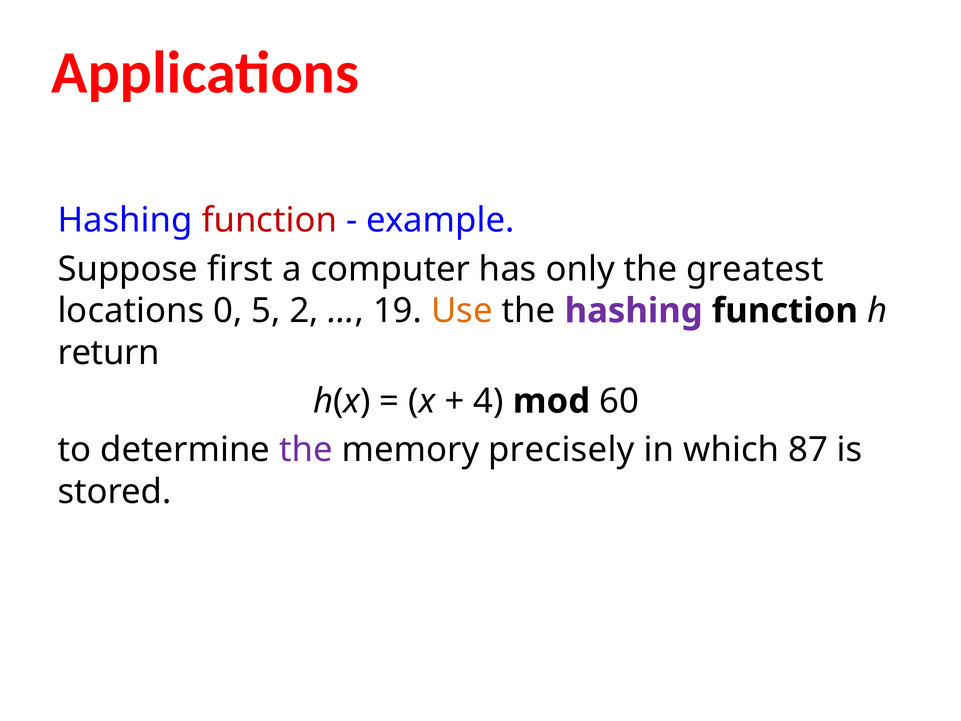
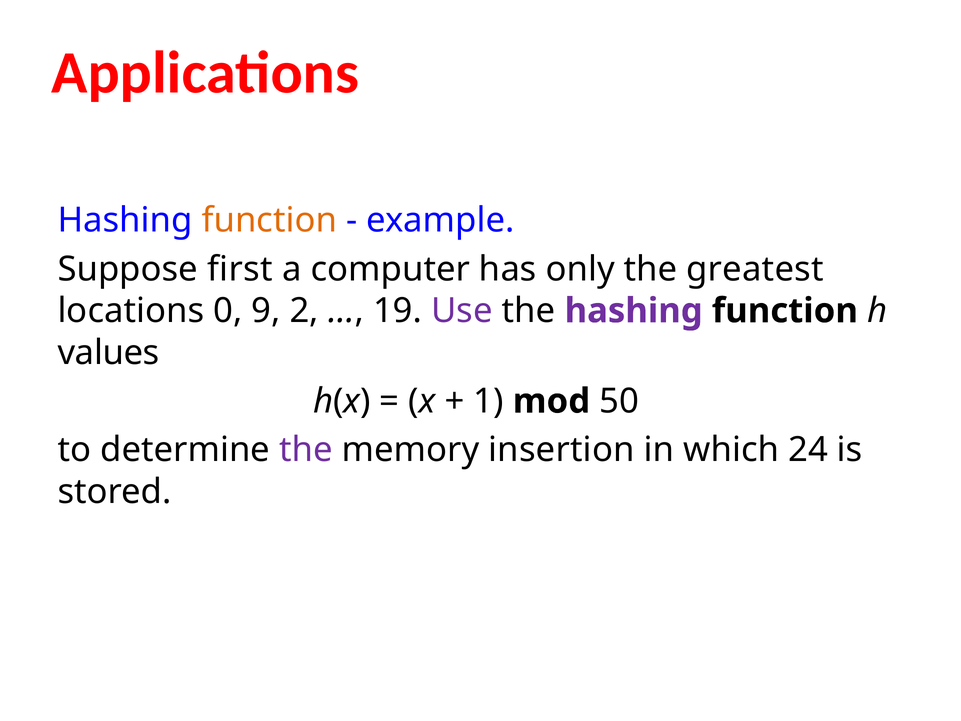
function at (269, 220) colour: red -> orange
5: 5 -> 9
Use colour: orange -> purple
return: return -> values
4: 4 -> 1
60: 60 -> 50
precisely: precisely -> insertion
87: 87 -> 24
